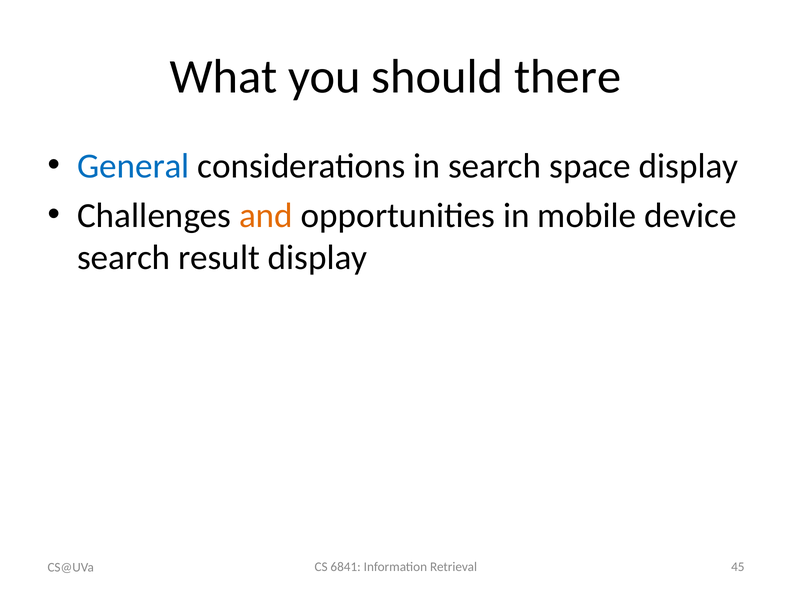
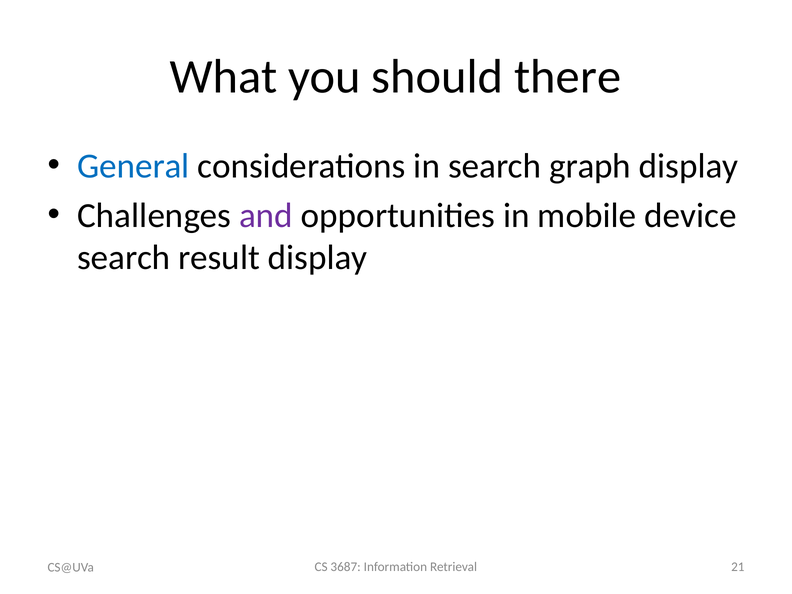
space: space -> graph
and colour: orange -> purple
6841: 6841 -> 3687
45: 45 -> 21
